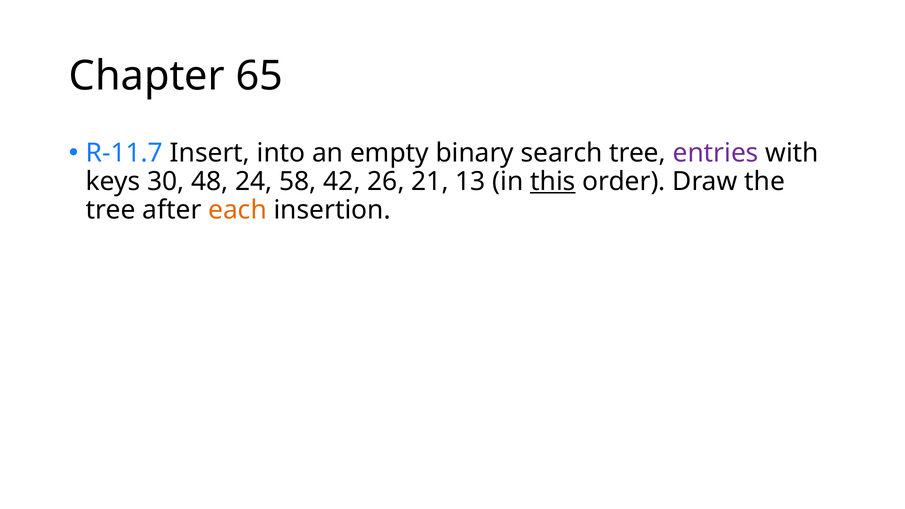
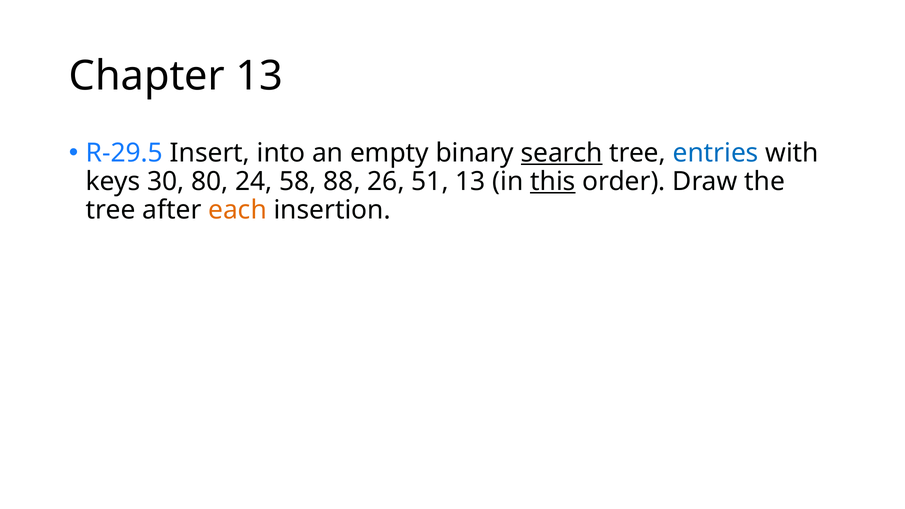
Chapter 65: 65 -> 13
R-11.7: R-11.7 -> R-29.5
search underline: none -> present
entries colour: purple -> blue
48: 48 -> 80
42: 42 -> 88
21: 21 -> 51
